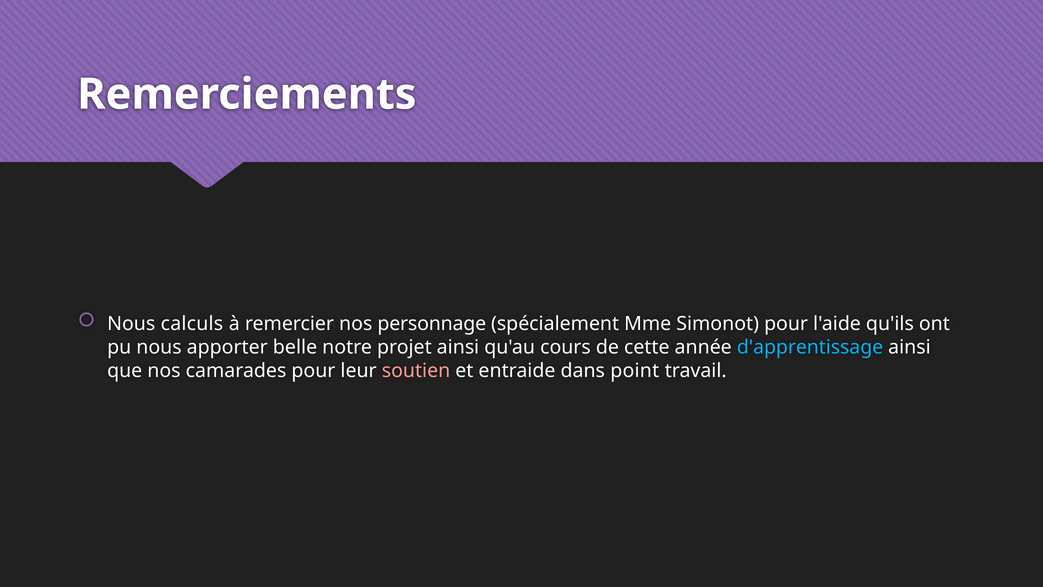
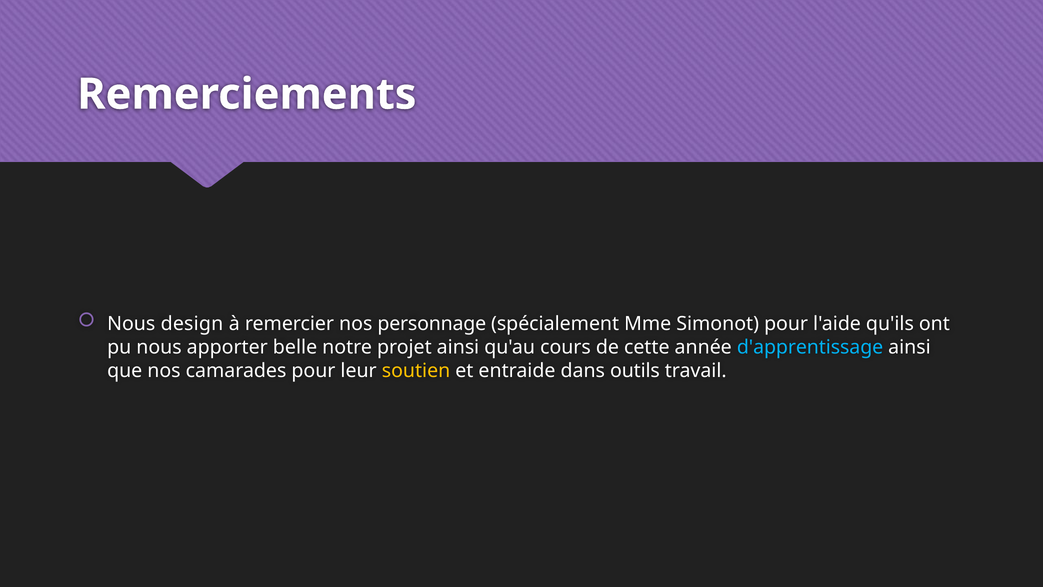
calculs: calculs -> design
soutien colour: pink -> yellow
point: point -> outils
